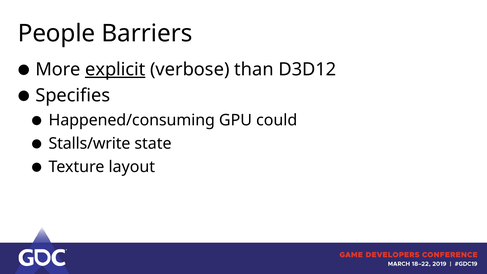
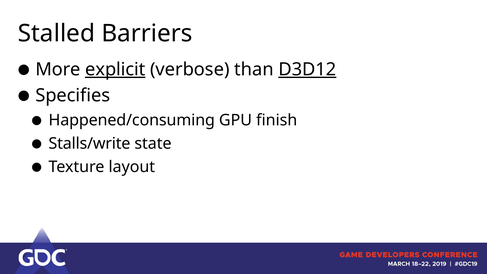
People: People -> Stalled
D3D12 underline: none -> present
could: could -> finish
